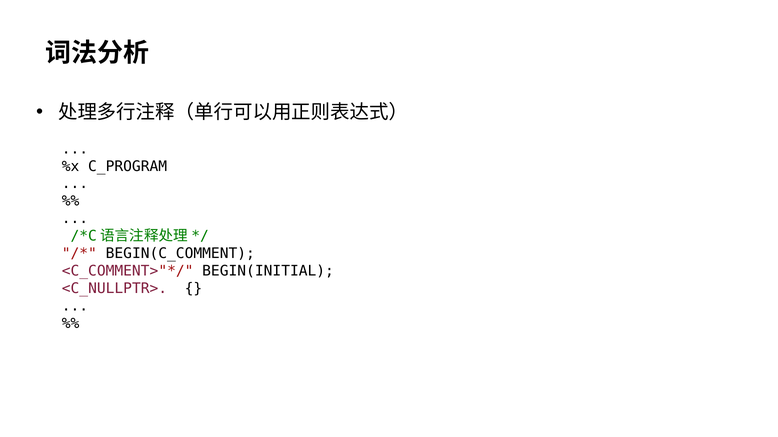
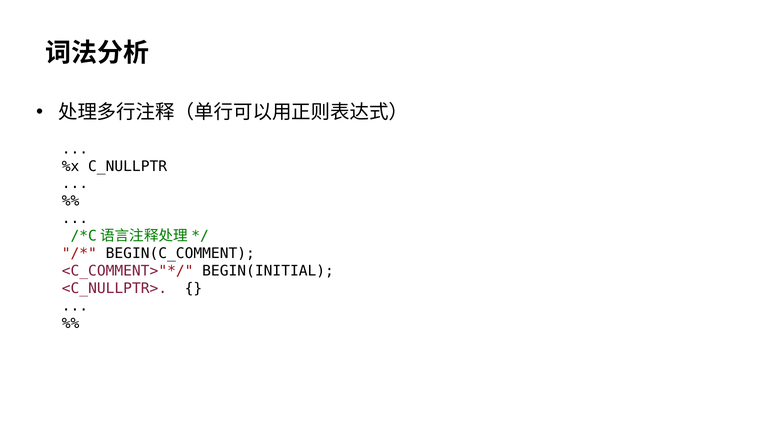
C_PROGRAM: C_PROGRAM -> C_NULLPTR
